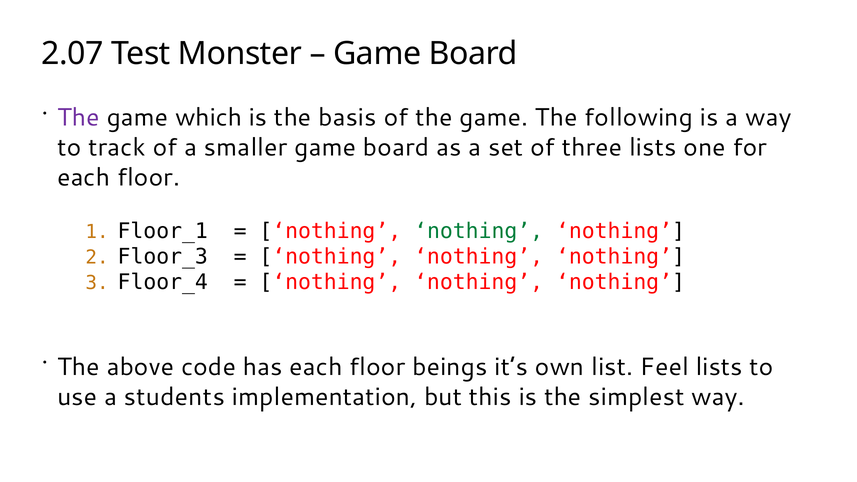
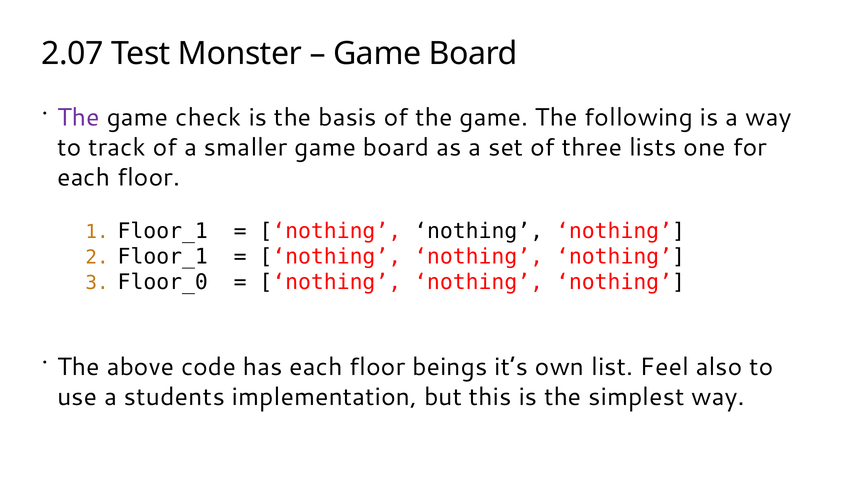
which: which -> check
nothing at (479, 231) colour: green -> black
Floor_3 at (163, 257): Floor_3 -> Floor_1
Floor_4: Floor_4 -> Floor_0
Feel lists: lists -> also
